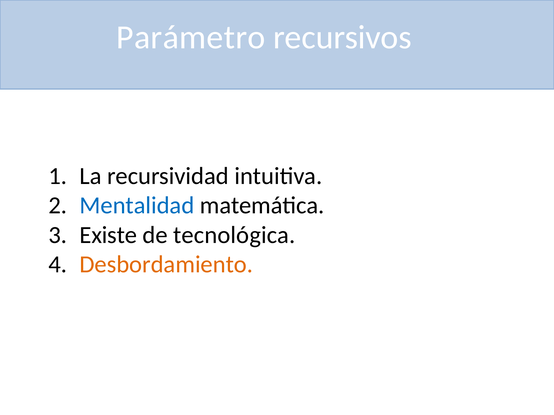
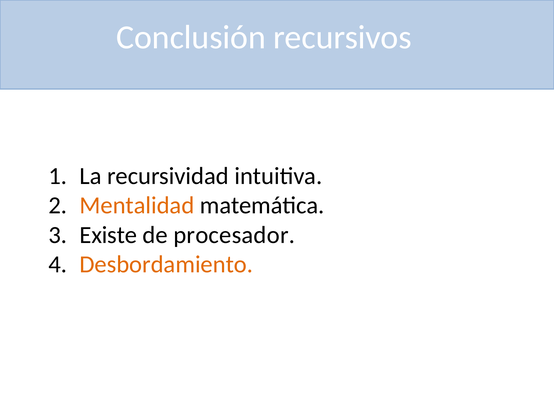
Parámetro: Parámetro -> Conclusión
Mentalidad colour: blue -> orange
tecnológica: tecnológica -> procesador
